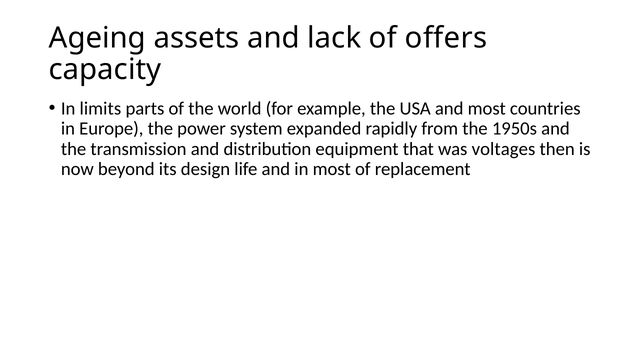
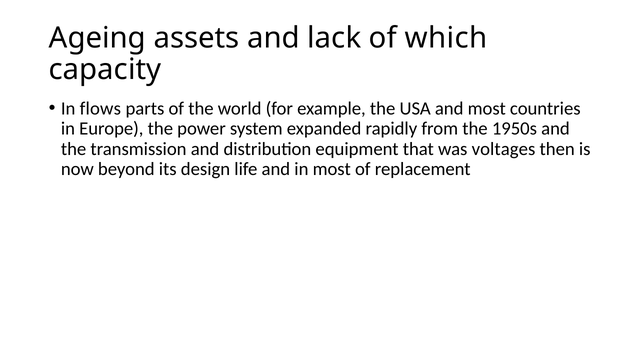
offers: offers -> which
limits: limits -> flows
